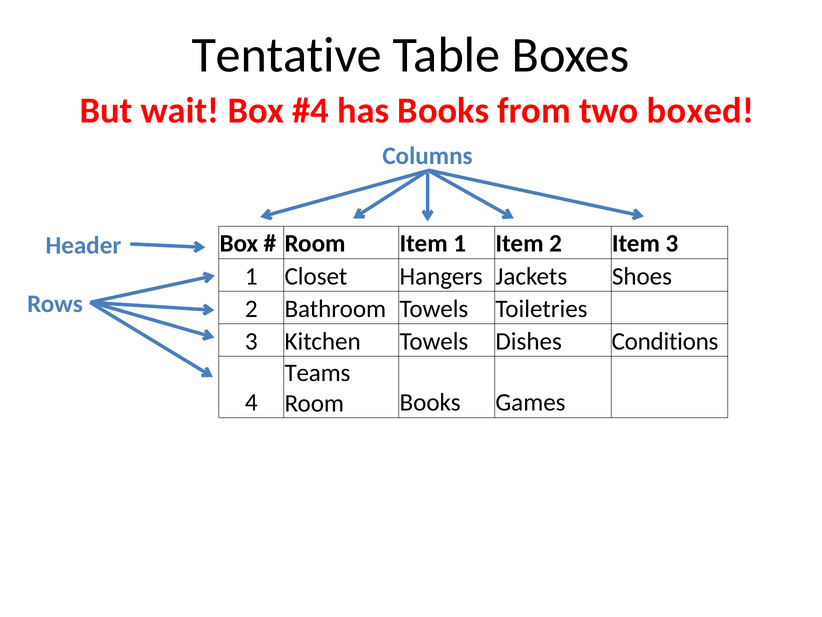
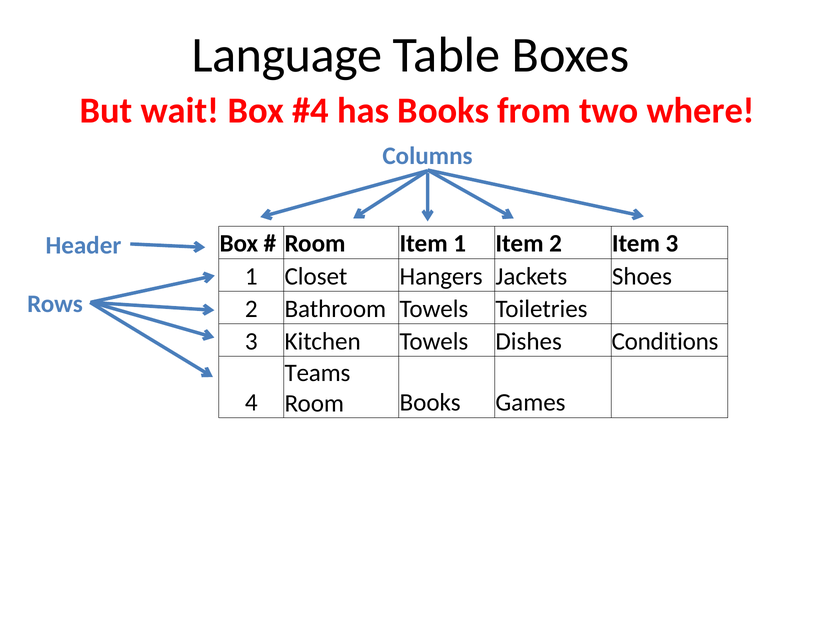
Tentative: Tentative -> Language
boxed: boxed -> where
